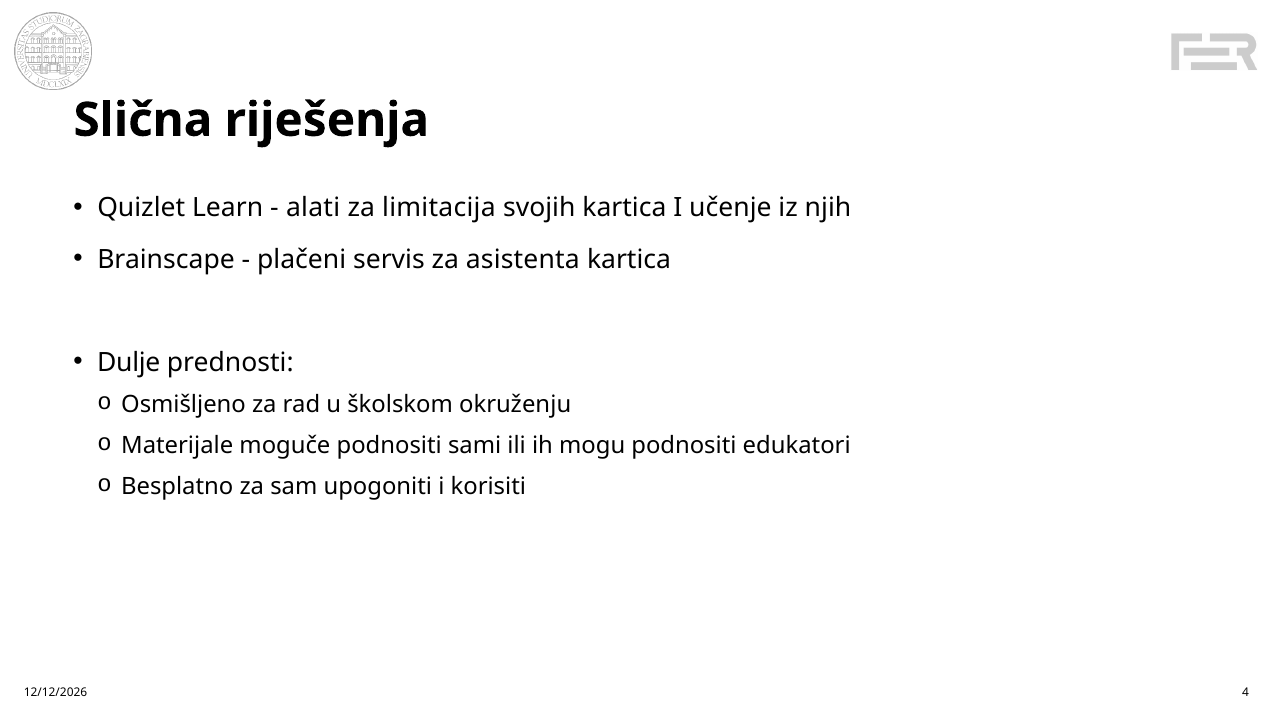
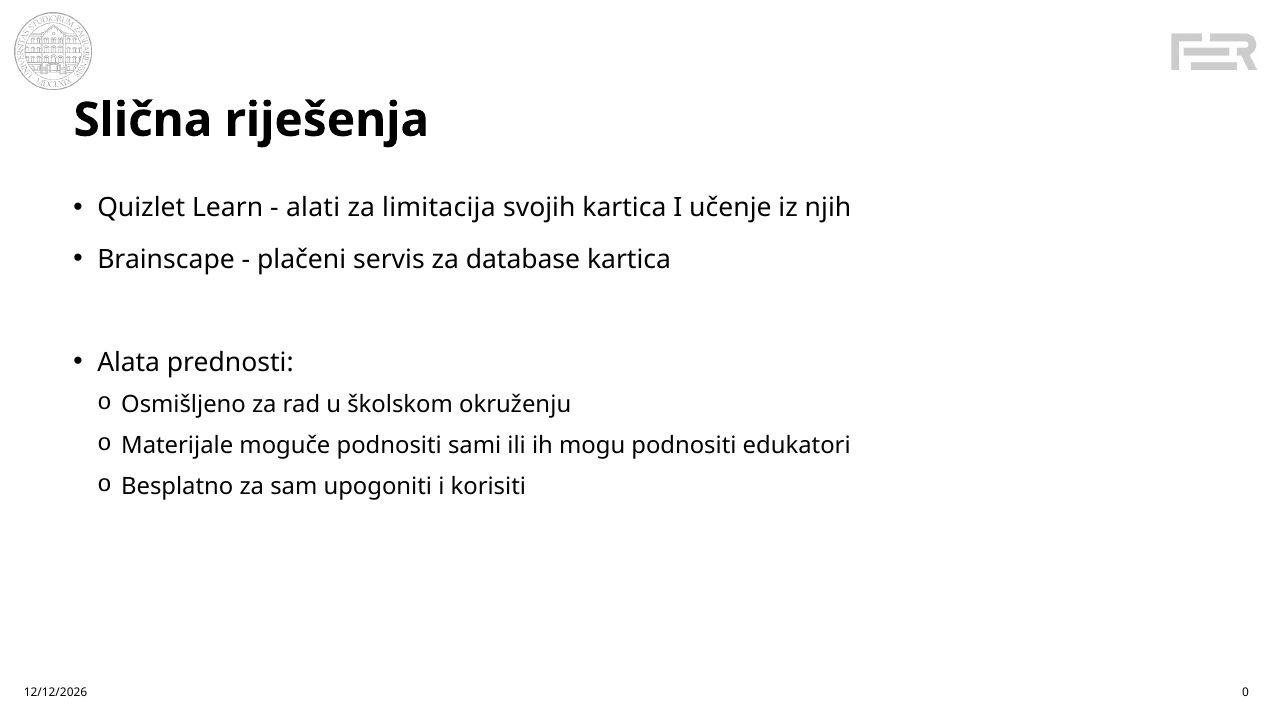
asistenta: asistenta -> database
Dulje: Dulje -> Alata
4: 4 -> 0
